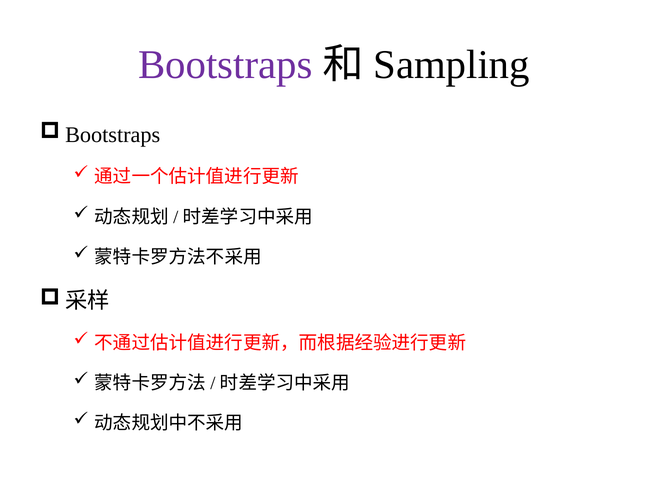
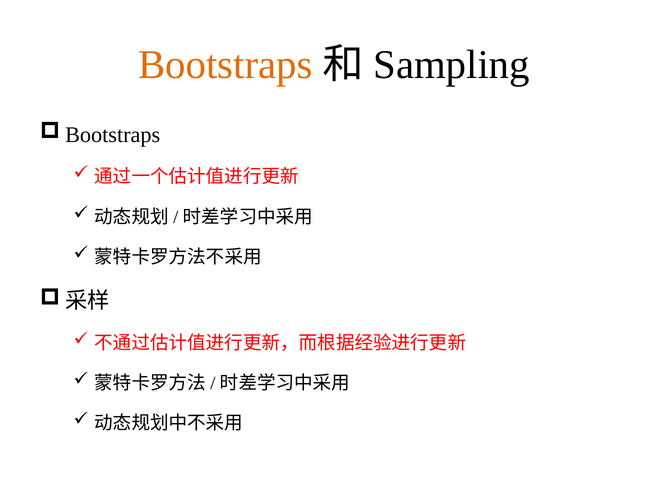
Bootstraps colour: purple -> orange
